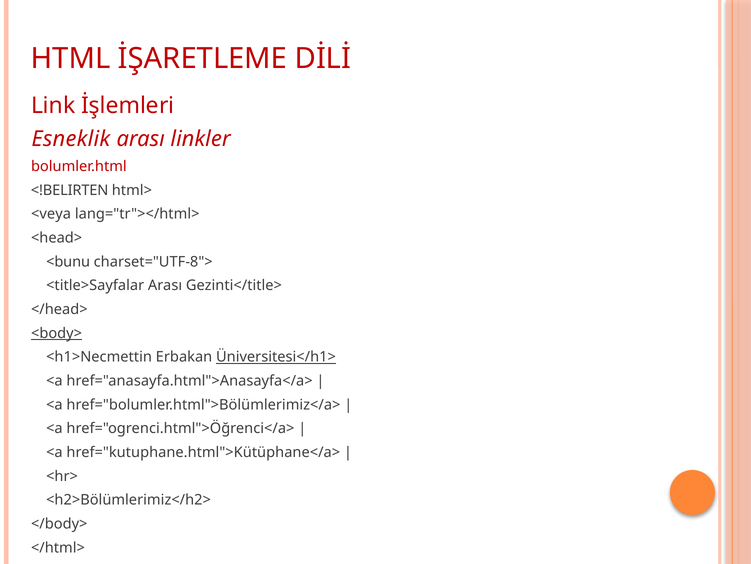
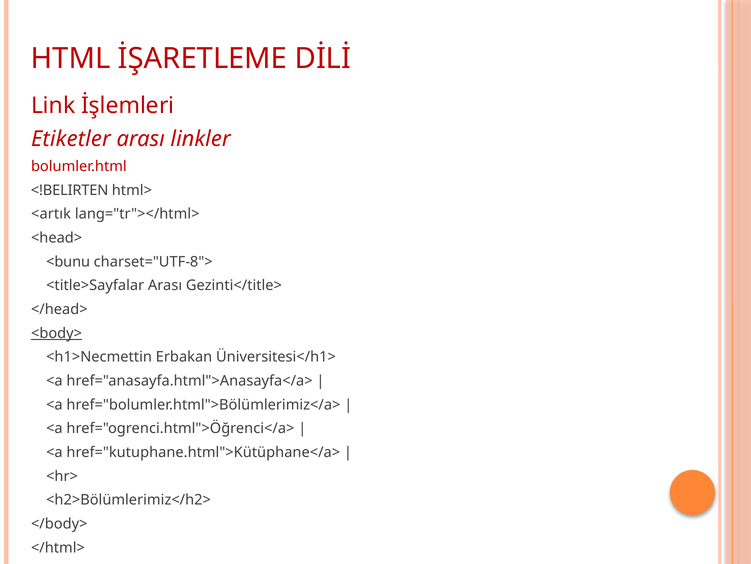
Esneklik: Esneklik -> Etiketler
<veya: <veya -> <artık
Üniversitesi</h1> underline: present -> none
